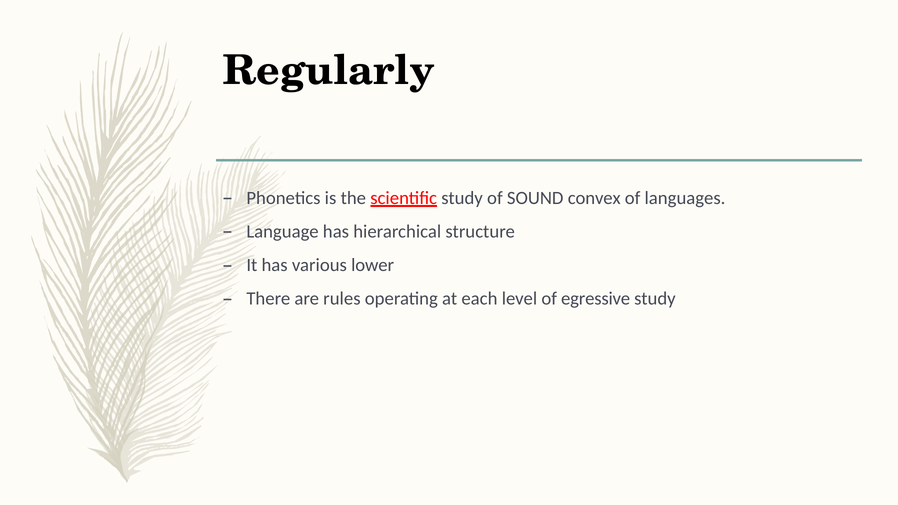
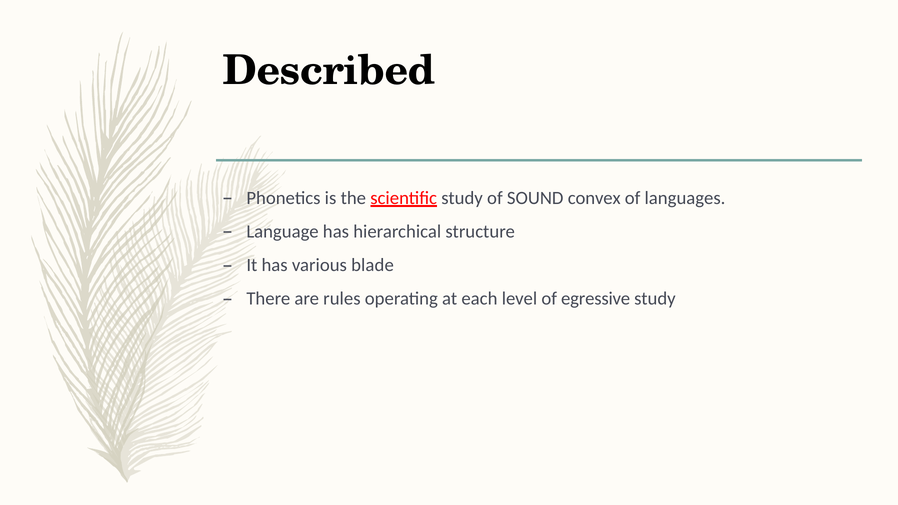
Regularly: Regularly -> Described
lower: lower -> blade
